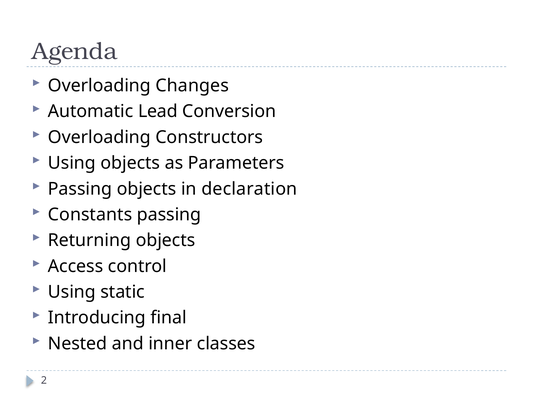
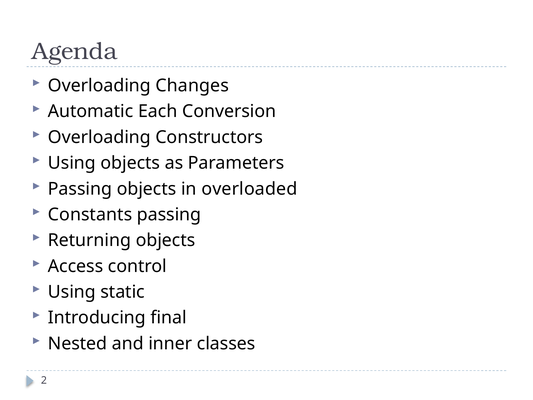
Lead: Lead -> Each
declaration: declaration -> overloaded
